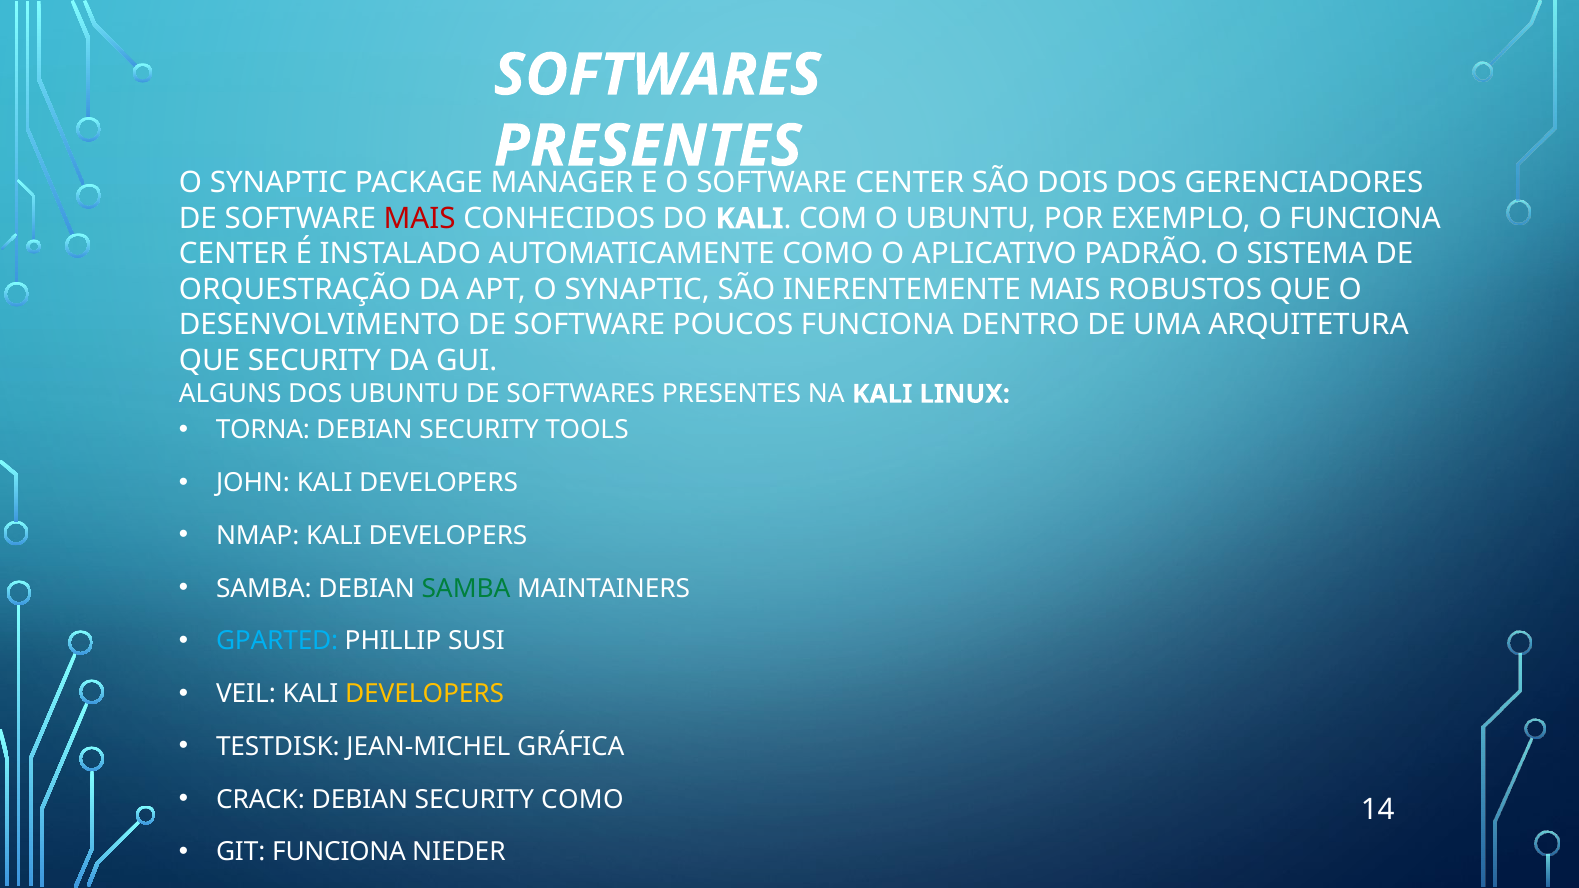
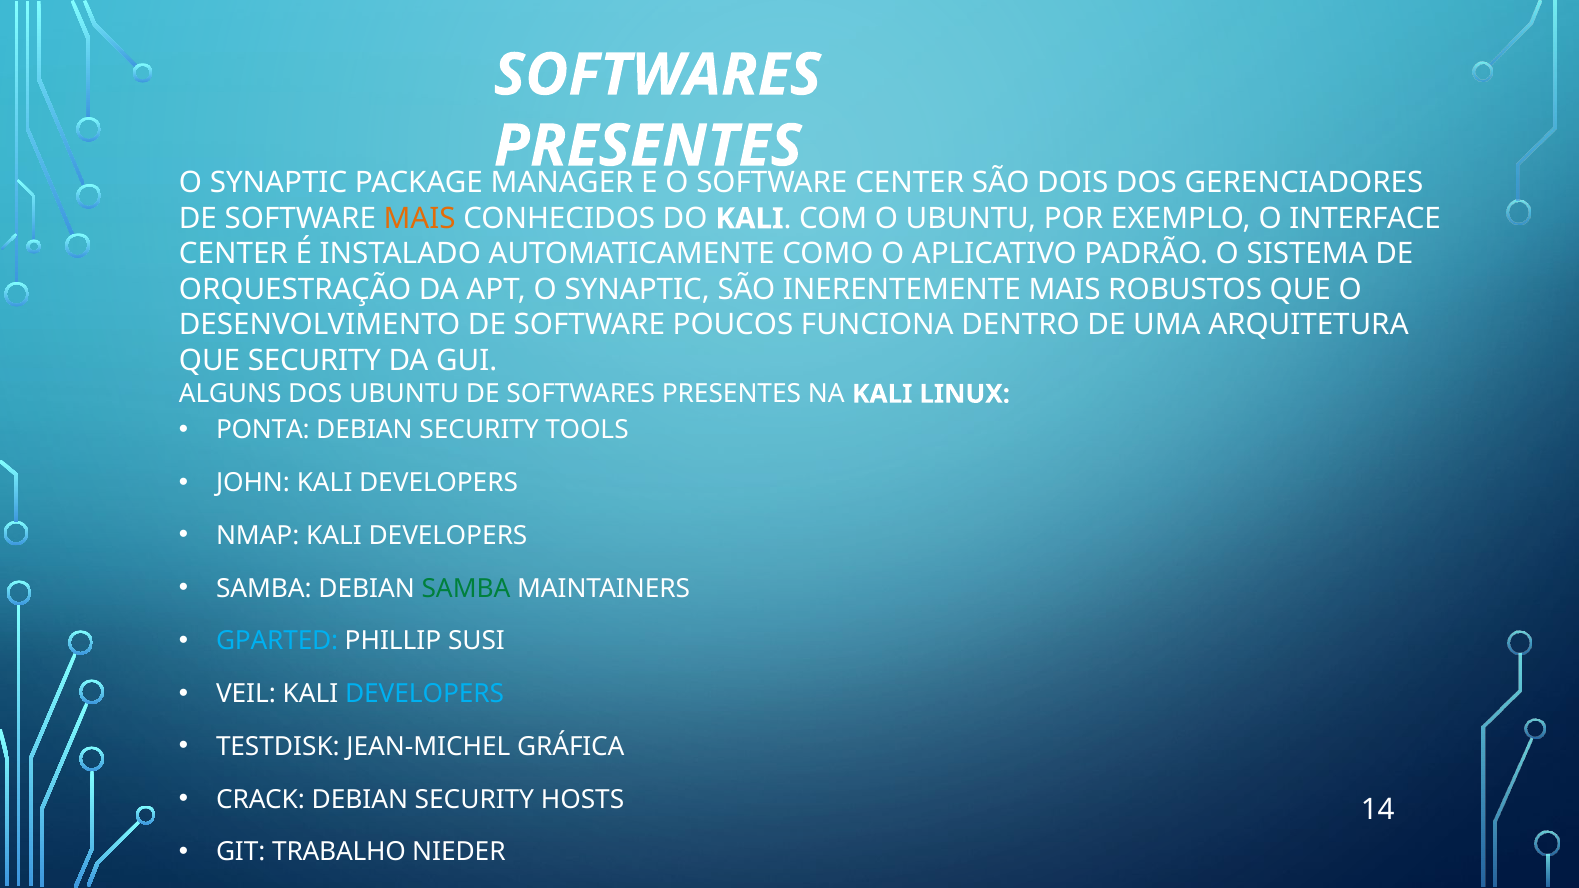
MAIS at (420, 219) colour: red -> orange
O FUNCIONA: FUNCIONA -> INTERFACE
TORNA: TORNA -> PONTA
DEVELOPERS at (425, 694) colour: yellow -> light blue
SECURITY COMO: COMO -> HOSTS
GIT FUNCIONA: FUNCIONA -> TRABALHO
